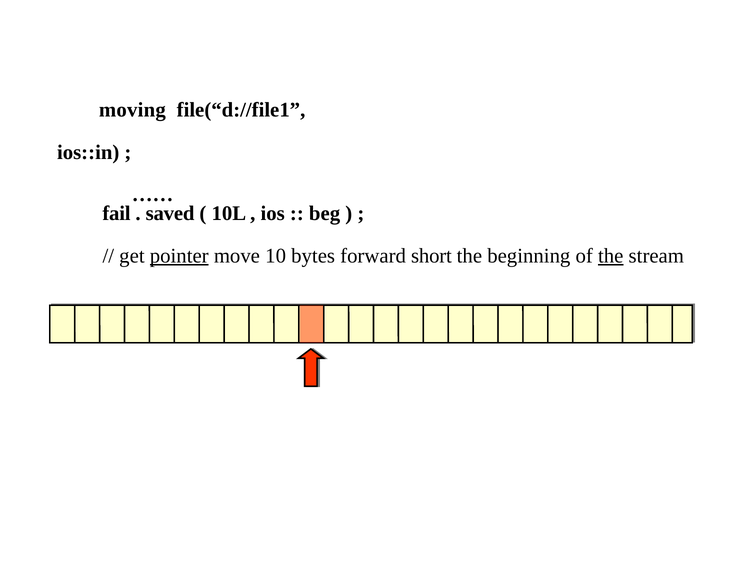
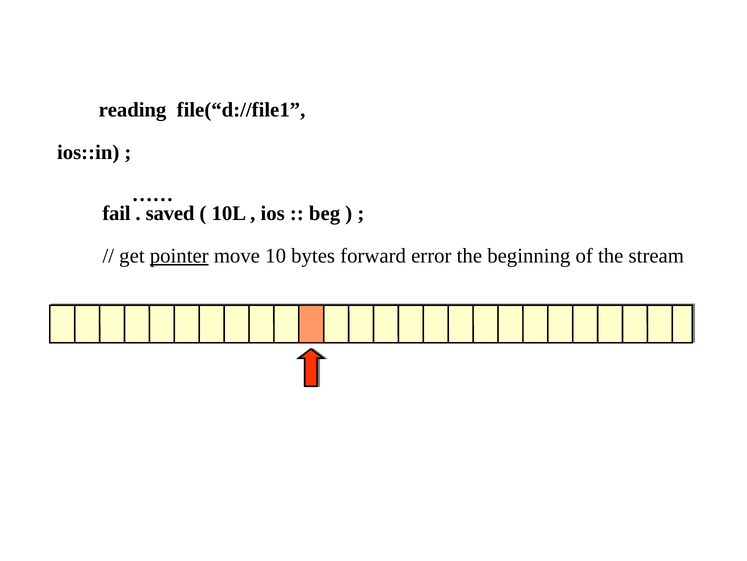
moving: moving -> reading
short: short -> error
the at (611, 255) underline: present -> none
